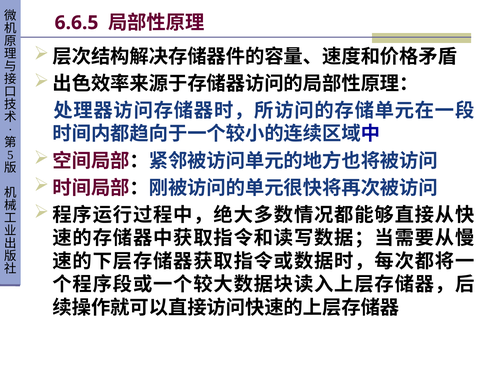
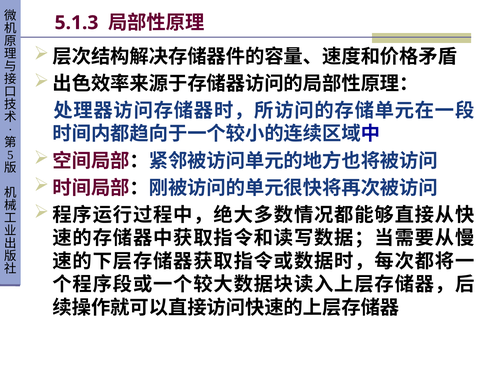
6.6.5: 6.6.5 -> 5.1.3
